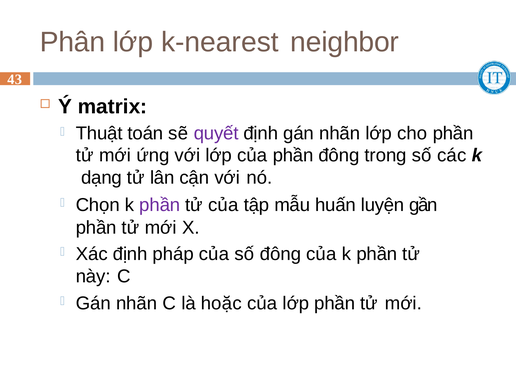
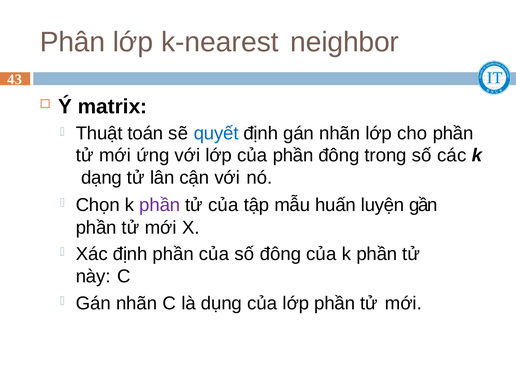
quyết colour: purple -> blue
định pháp: pháp -> phần
hoặc: hoặc -> dụng
